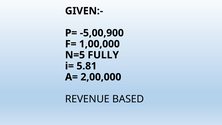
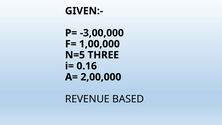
-5,00,900: -5,00,900 -> -3,00,000
FULLY: FULLY -> THREE
5.81: 5.81 -> 0.16
